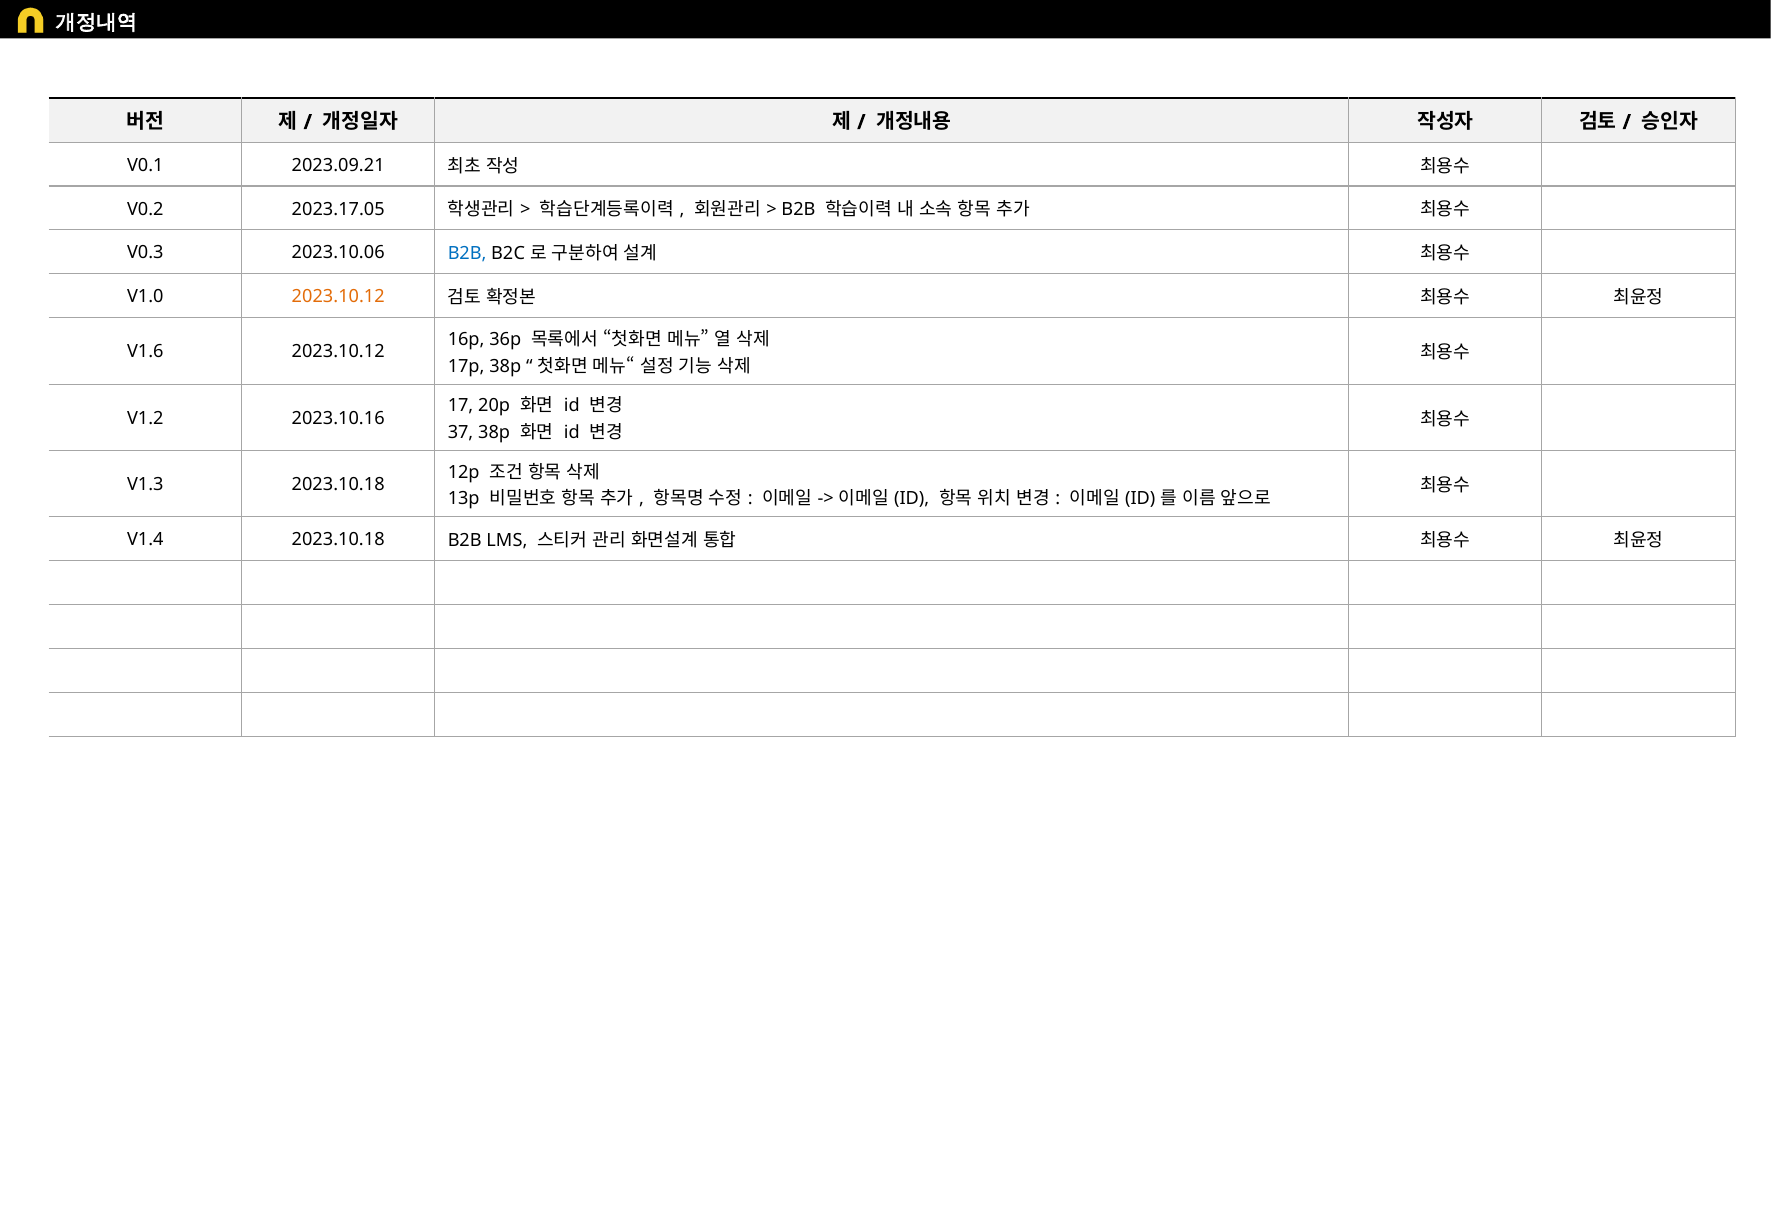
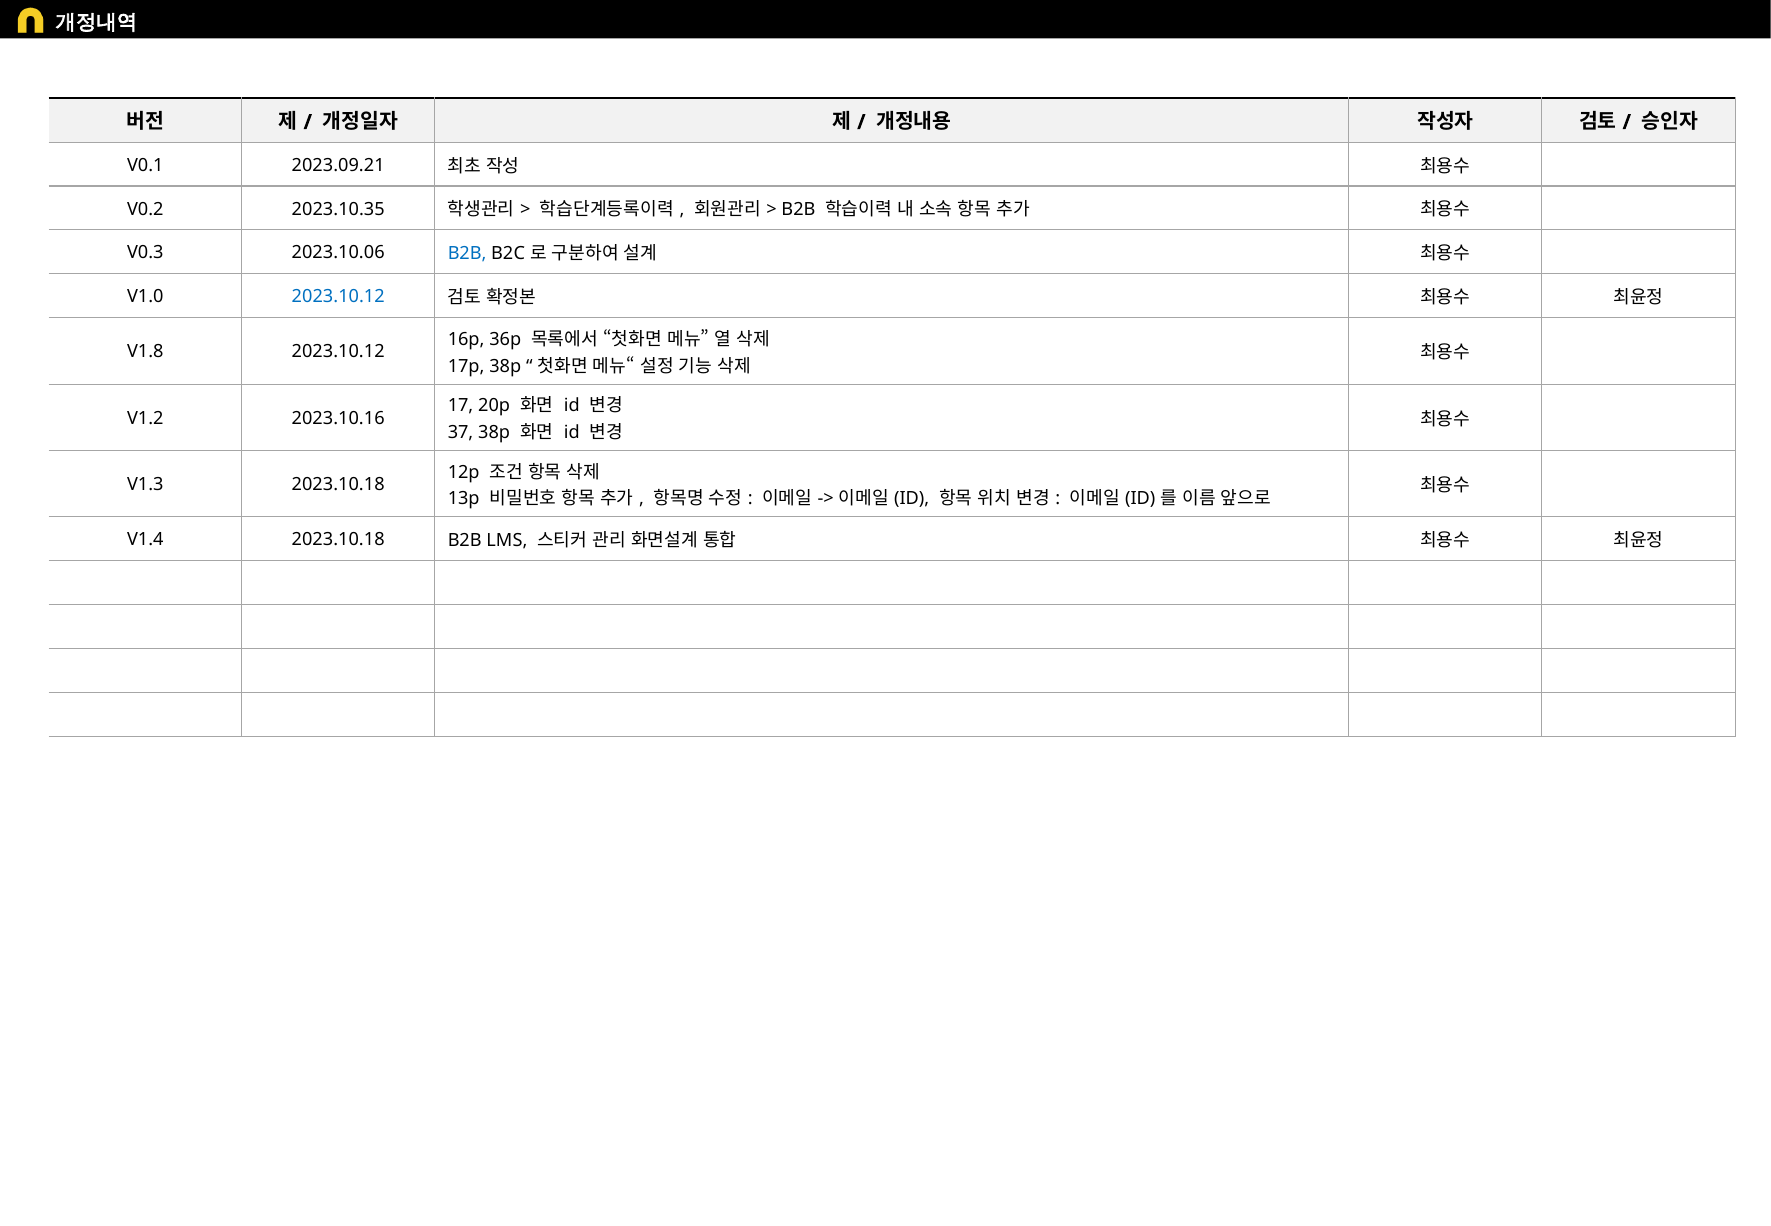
2023.17.05: 2023.17.05 -> 2023.10.35
2023.10.12 at (338, 297) colour: orange -> blue
V1.6: V1.6 -> V1.8
